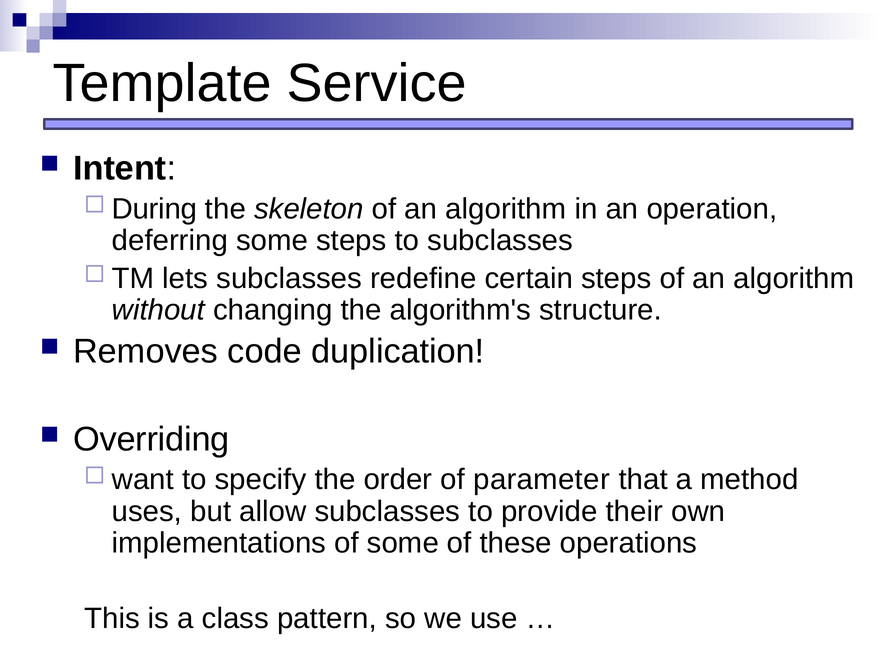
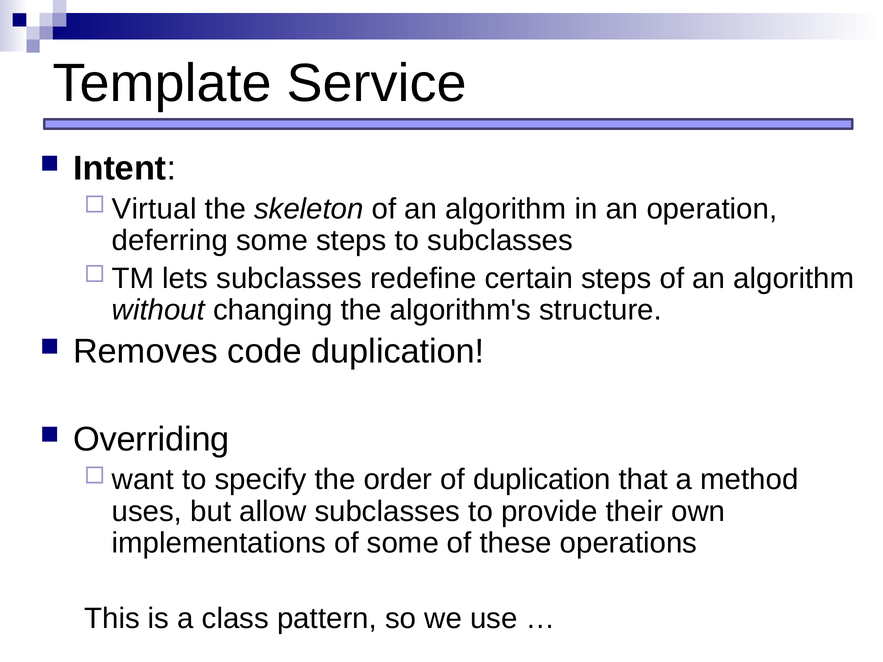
During: During -> Virtual
of parameter: parameter -> duplication
